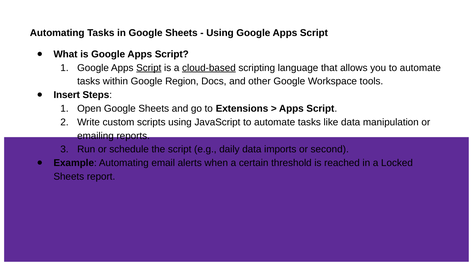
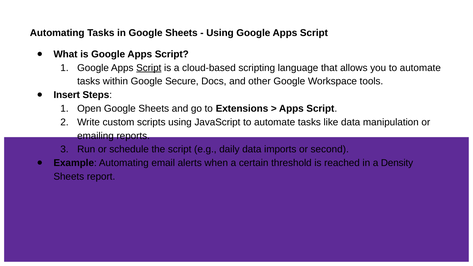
cloud-based underline: present -> none
Region: Region -> Secure
Locked: Locked -> Density
